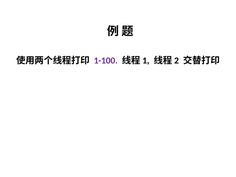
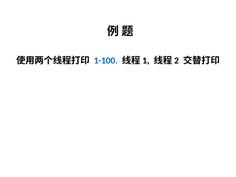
1-100 colour: purple -> blue
